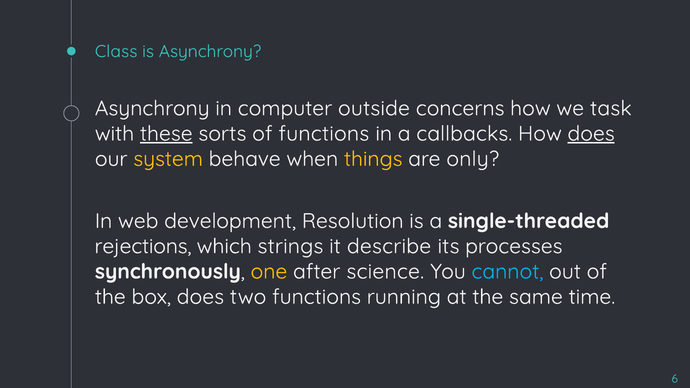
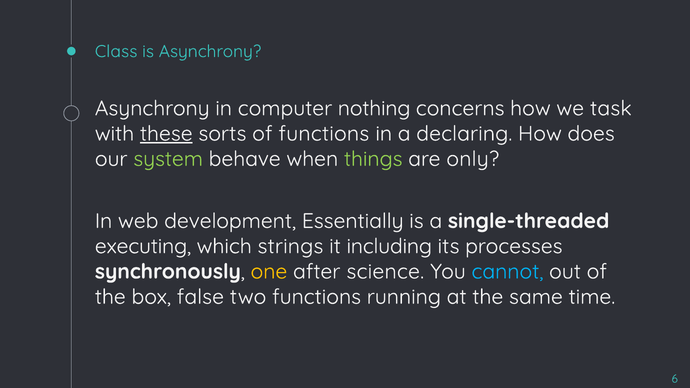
outside: outside -> nothing
callbacks: callbacks -> declaring
does at (591, 134) underline: present -> none
system colour: yellow -> light green
things colour: yellow -> light green
Resolution: Resolution -> Essentially
rejections: rejections -> executing
describe: describe -> including
box does: does -> false
